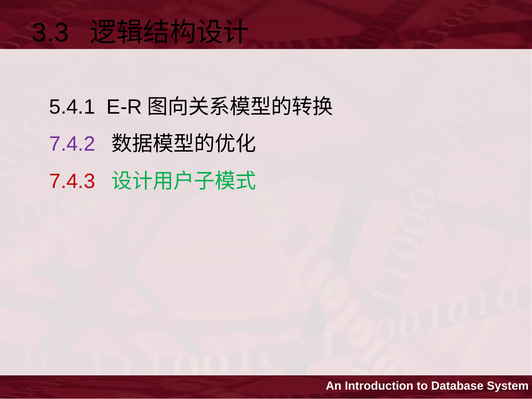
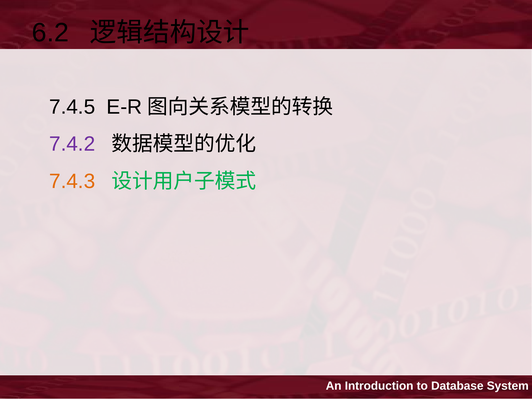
3.3: 3.3 -> 6.2
5.4.1: 5.4.1 -> 7.4.5
7.4.3 colour: red -> orange
